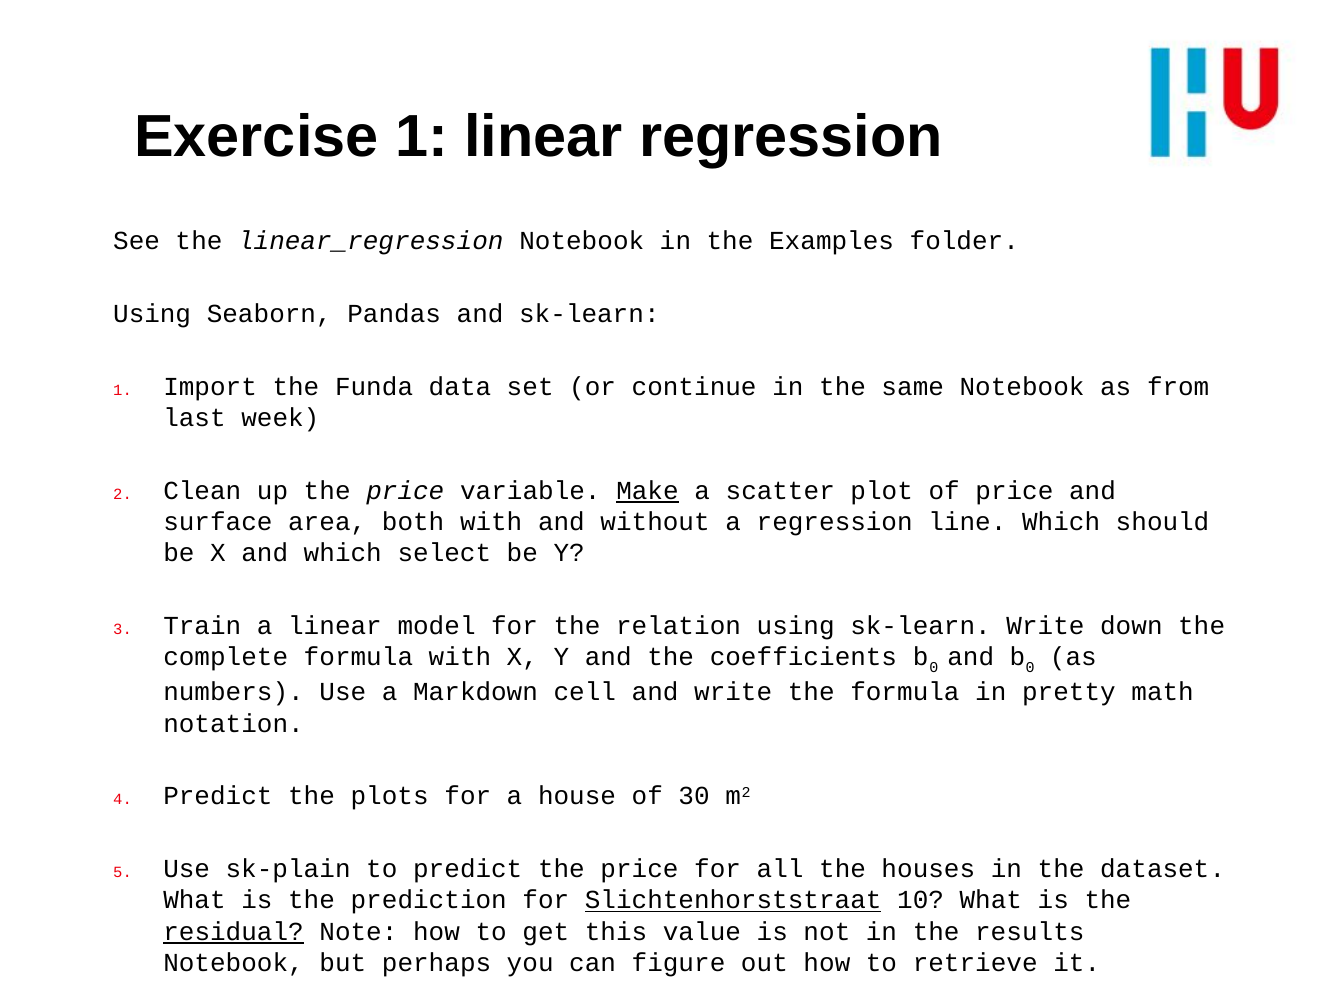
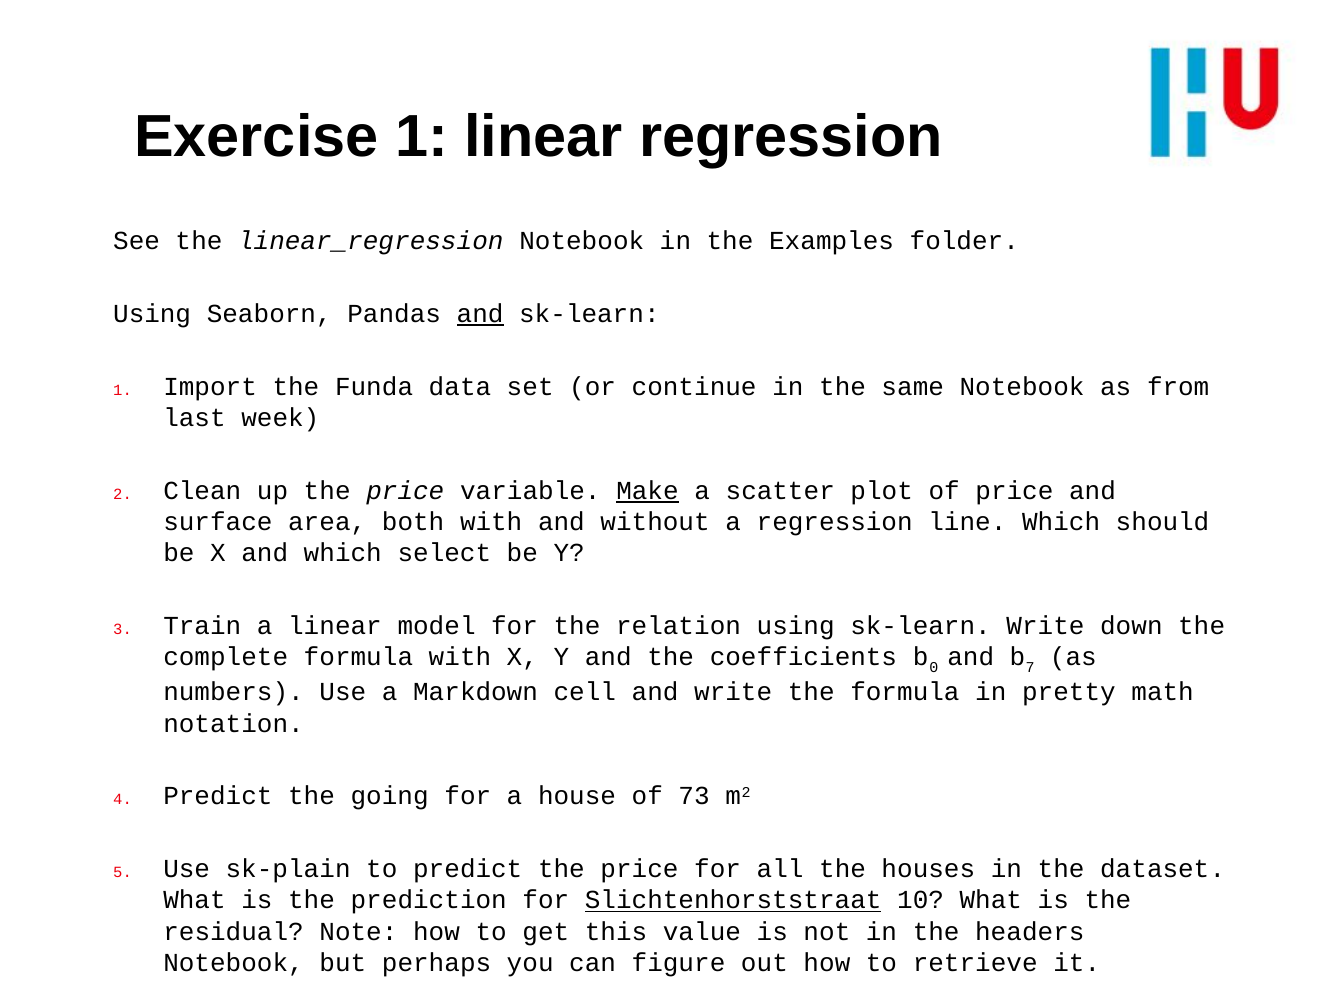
and at (480, 314) underline: none -> present
0 at (1030, 667): 0 -> 7
plots: plots -> going
30: 30 -> 73
residual underline: present -> none
results: results -> headers
